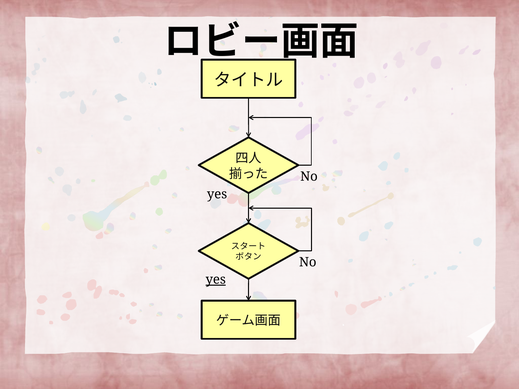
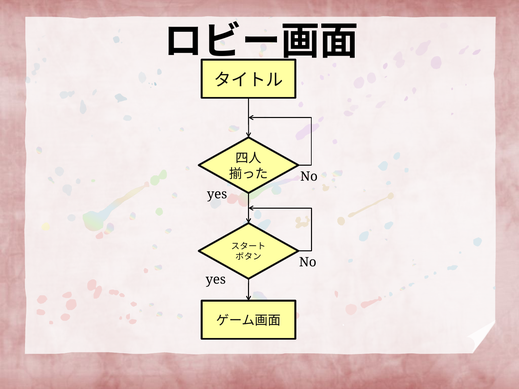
yes at (216, 280) underline: present -> none
